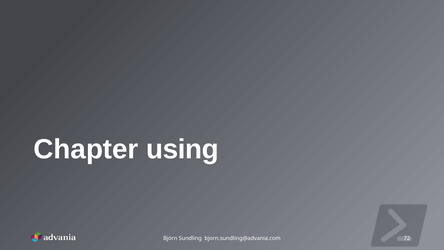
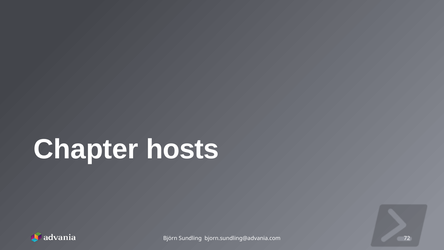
using: using -> hosts
